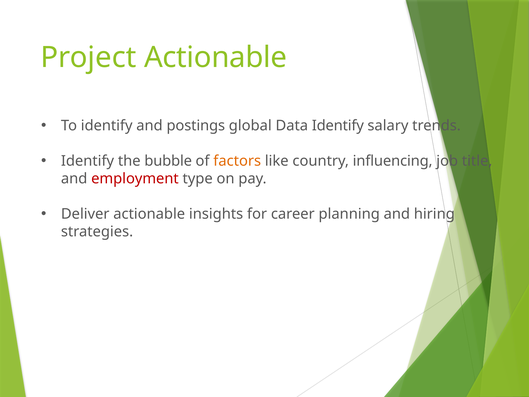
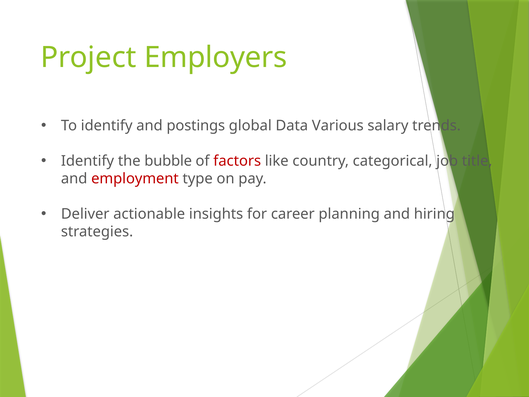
Project Actionable: Actionable -> Employers
Data Identify: Identify -> Various
factors colour: orange -> red
influencing: influencing -> categorical
